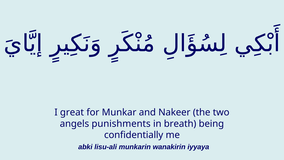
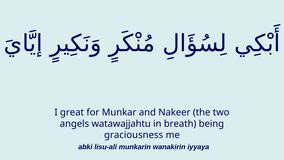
punishments: punishments -> watawajjahtu
confidentially: confidentially -> graciousness
